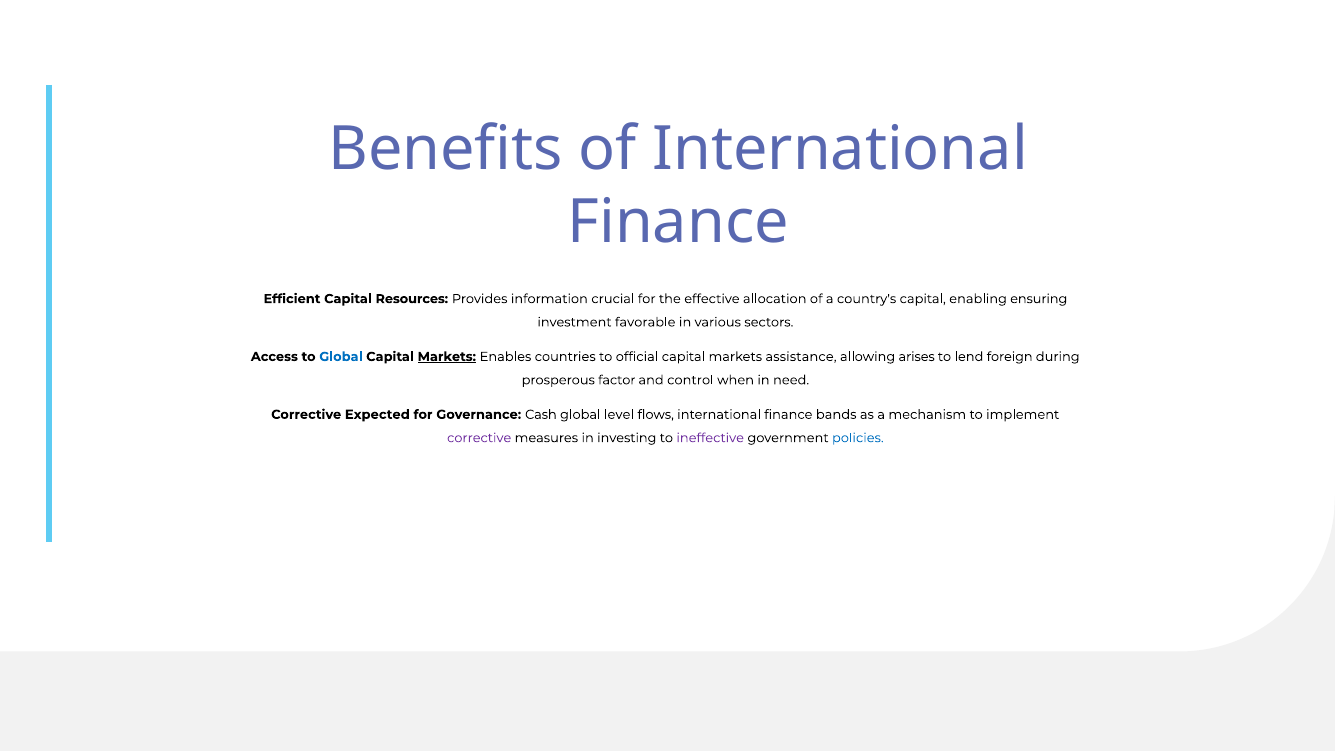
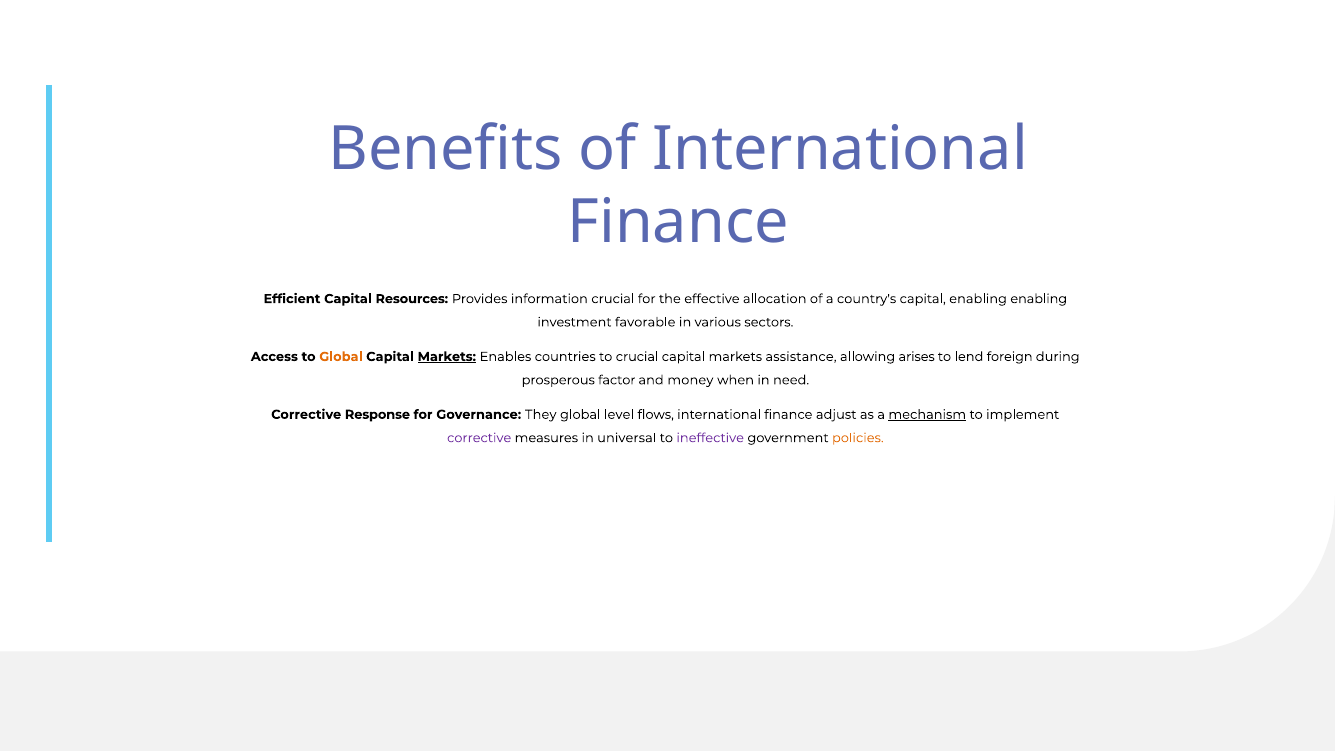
enabling ensuring: ensuring -> enabling
Global at (341, 357) colour: blue -> orange
to official: official -> crucial
control: control -> money
Expected: Expected -> Response
Cash: Cash -> They
bands: bands -> adjust
mechanism underline: none -> present
investing: investing -> universal
policies colour: blue -> orange
